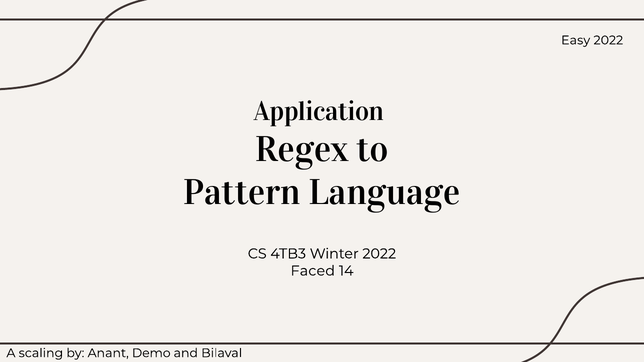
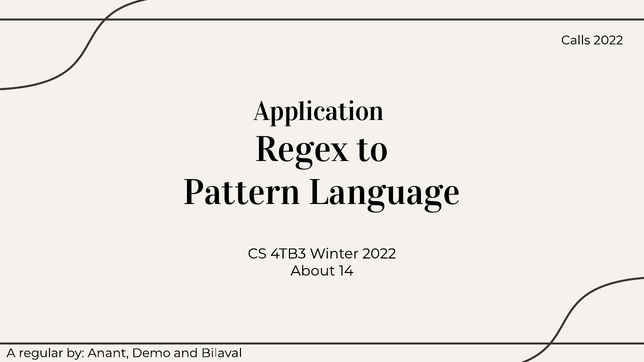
Easy: Easy -> Calls
Faced: Faced -> About
scaling: scaling -> regular
